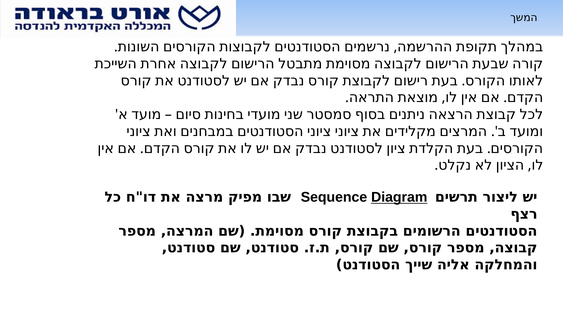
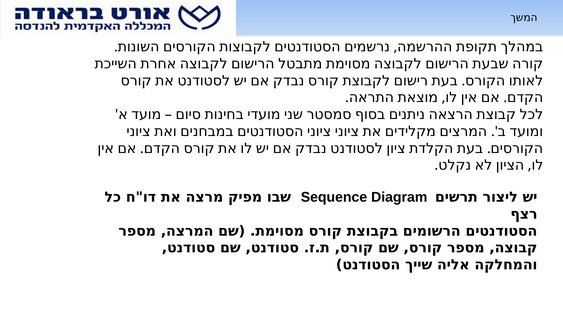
Diagram underline: present -> none
